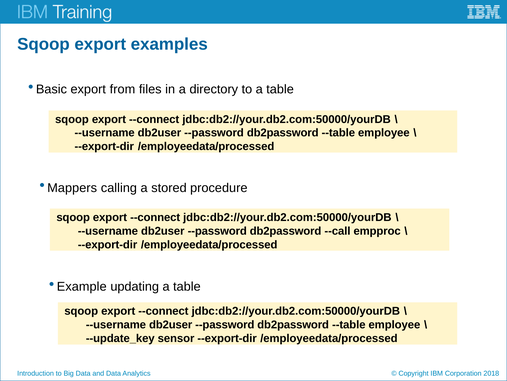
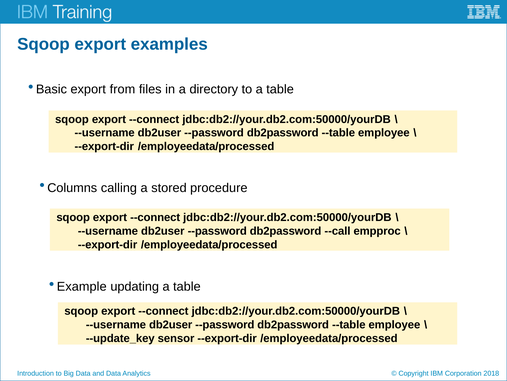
Mappers: Mappers -> Columns
